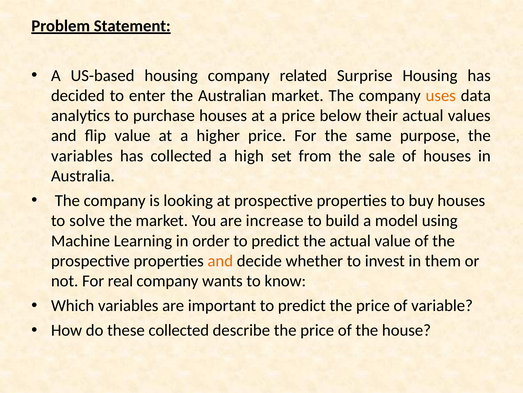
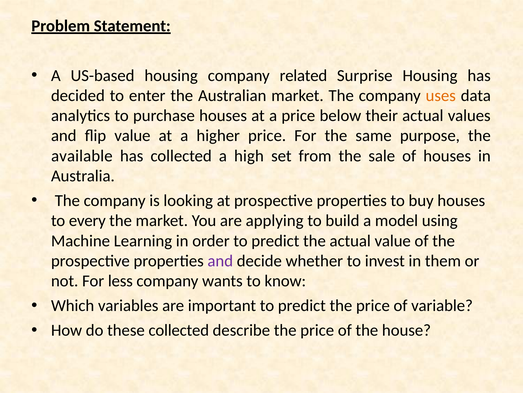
variables at (82, 156): variables -> available
solve: solve -> every
increase: increase -> applying
and at (220, 260) colour: orange -> purple
real: real -> less
